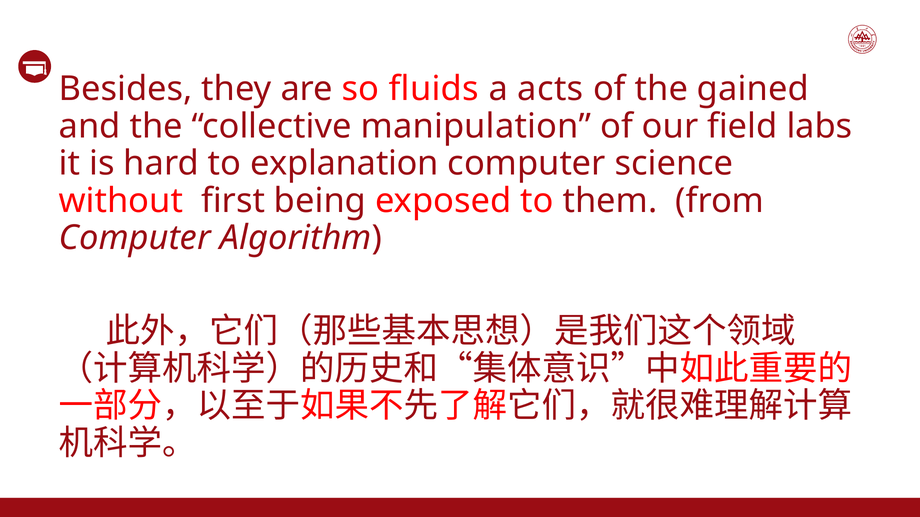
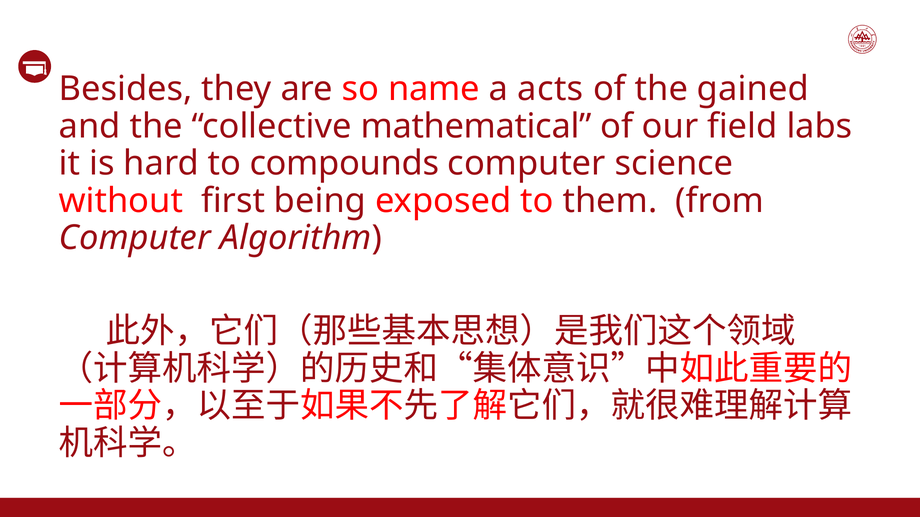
fluids: fluids -> name
manipulation: manipulation -> mathematical
explanation: explanation -> compounds
